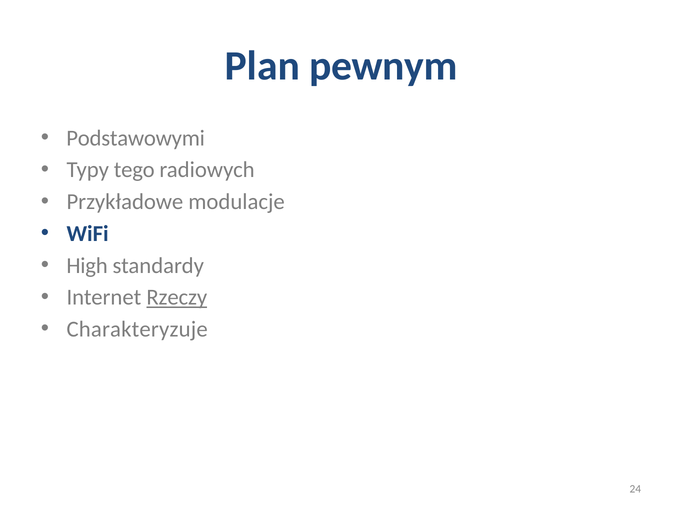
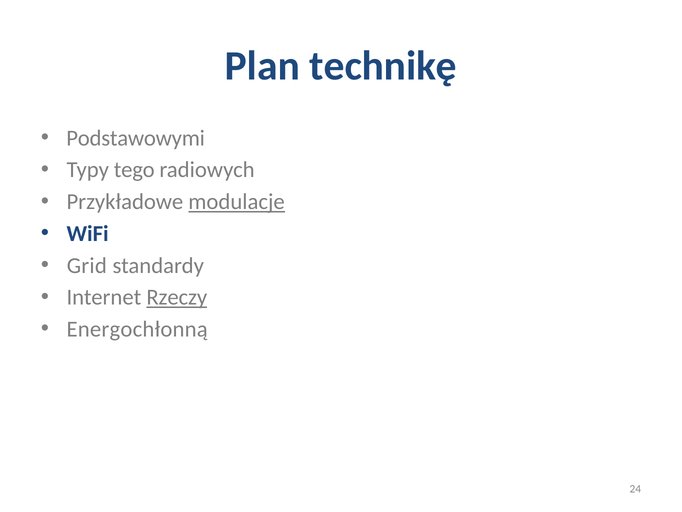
pewnym: pewnym -> technikę
modulacje underline: none -> present
High: High -> Grid
Charakteryzuje: Charakteryzuje -> Energochłonną
